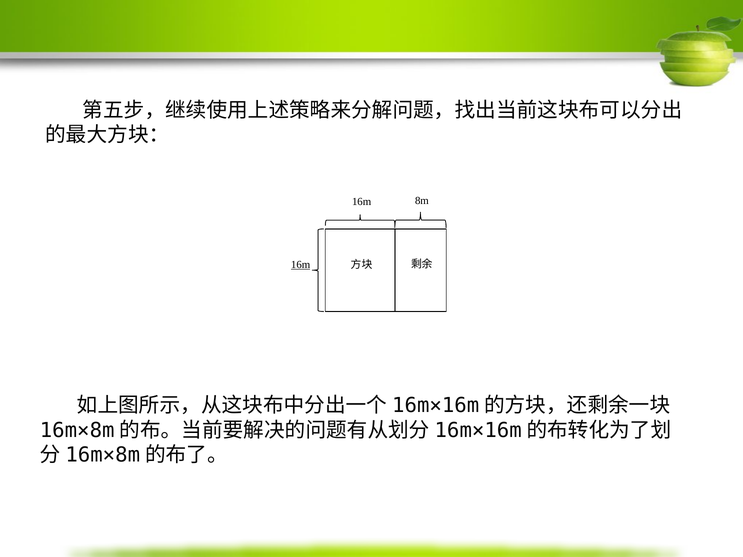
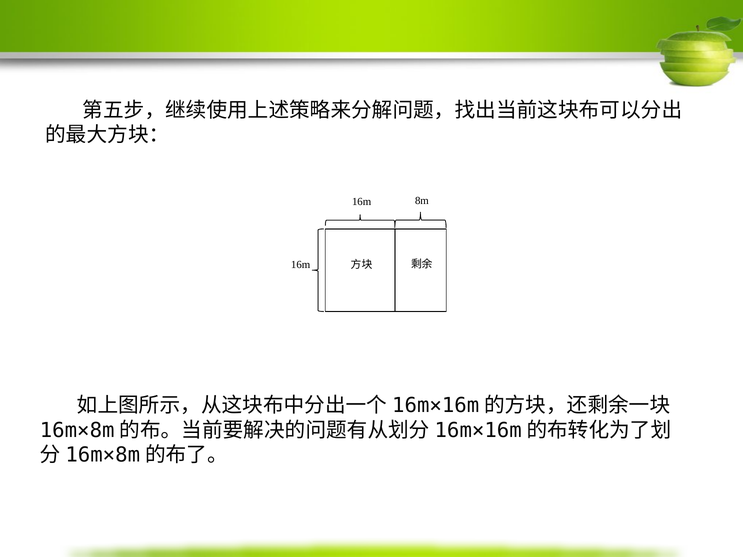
16m at (301, 265) underline: present -> none
